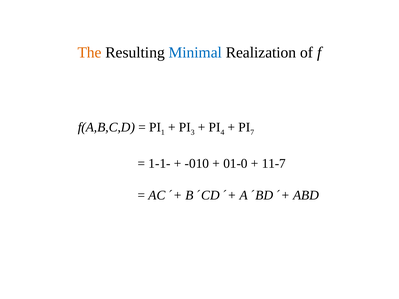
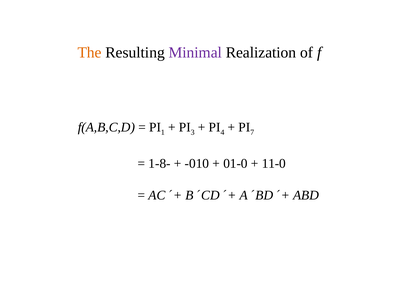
Minimal colour: blue -> purple
1-1-: 1-1- -> 1-8-
11-7: 11-7 -> 11-0
